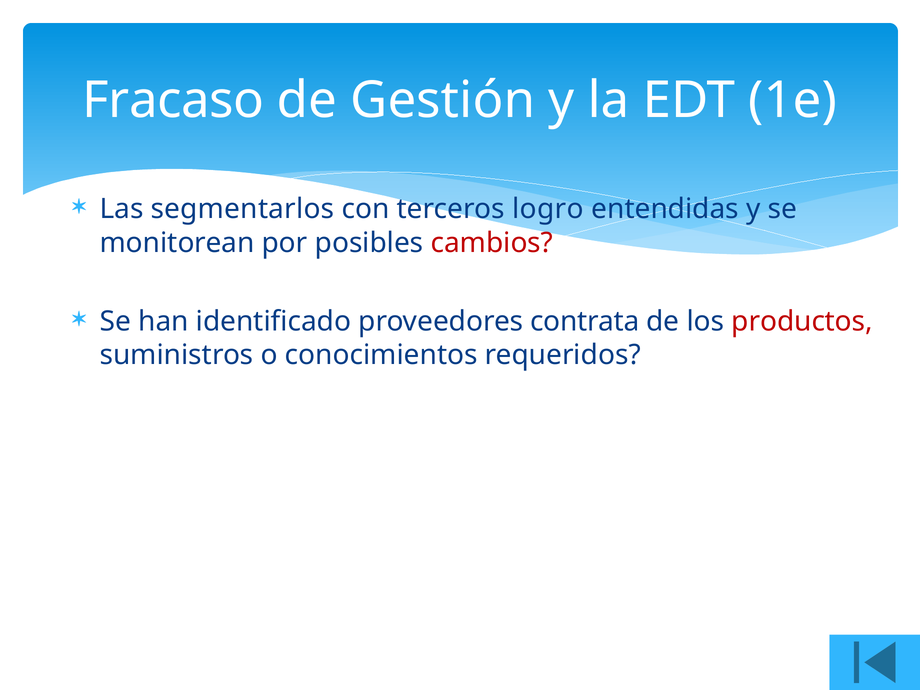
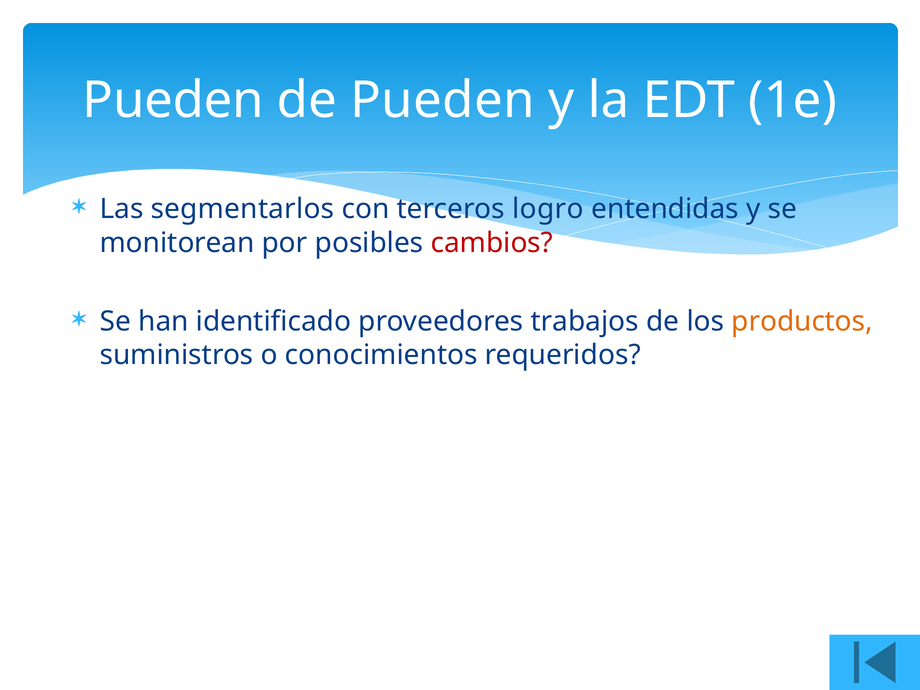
Fracaso at (173, 101): Fracaso -> Pueden
de Gestión: Gestión -> Pueden
contrata: contrata -> trabajos
productos colour: red -> orange
